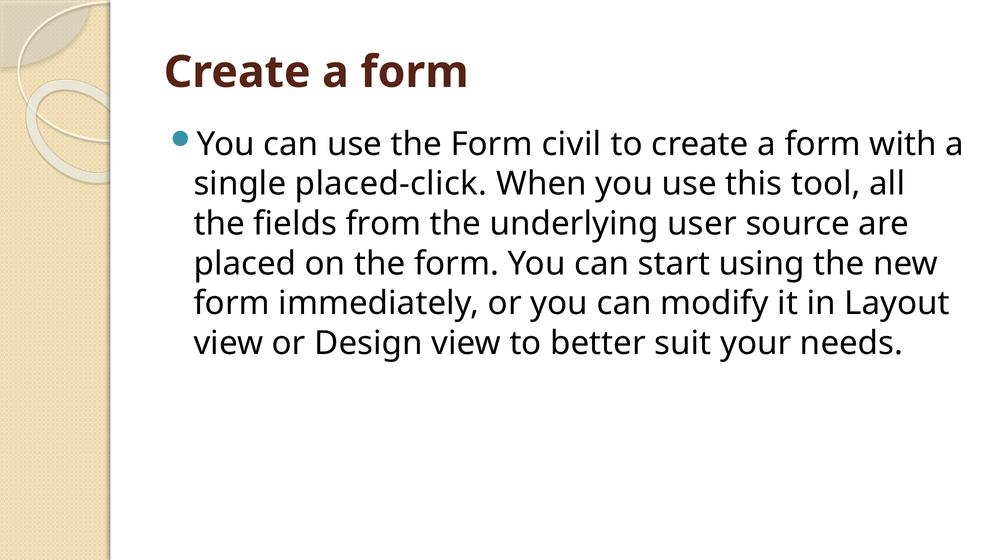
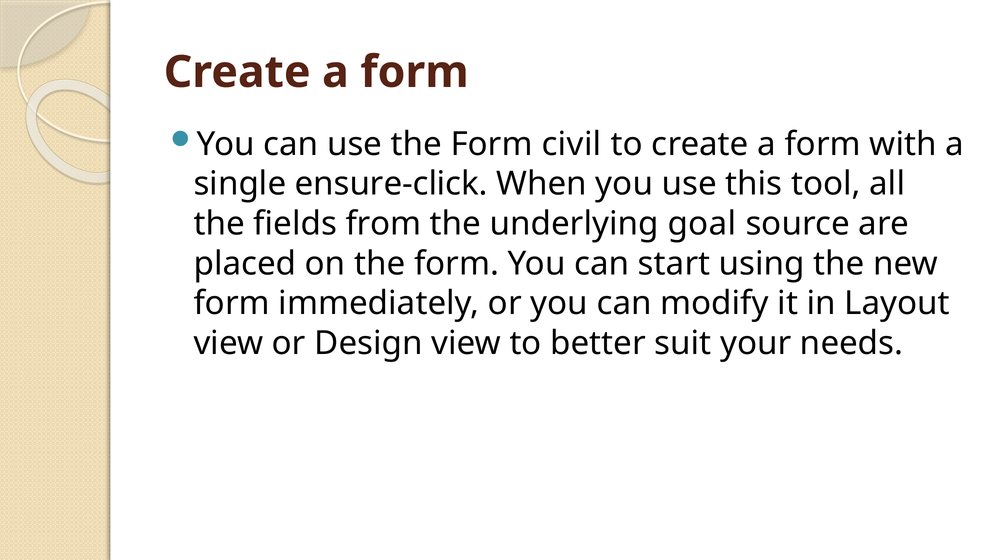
placed-click: placed-click -> ensure-click
user: user -> goal
